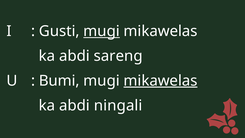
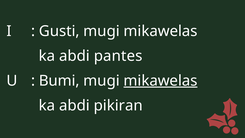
mugi at (102, 31) underline: present -> none
sareng: sareng -> pantes
ningali: ningali -> pikiran
